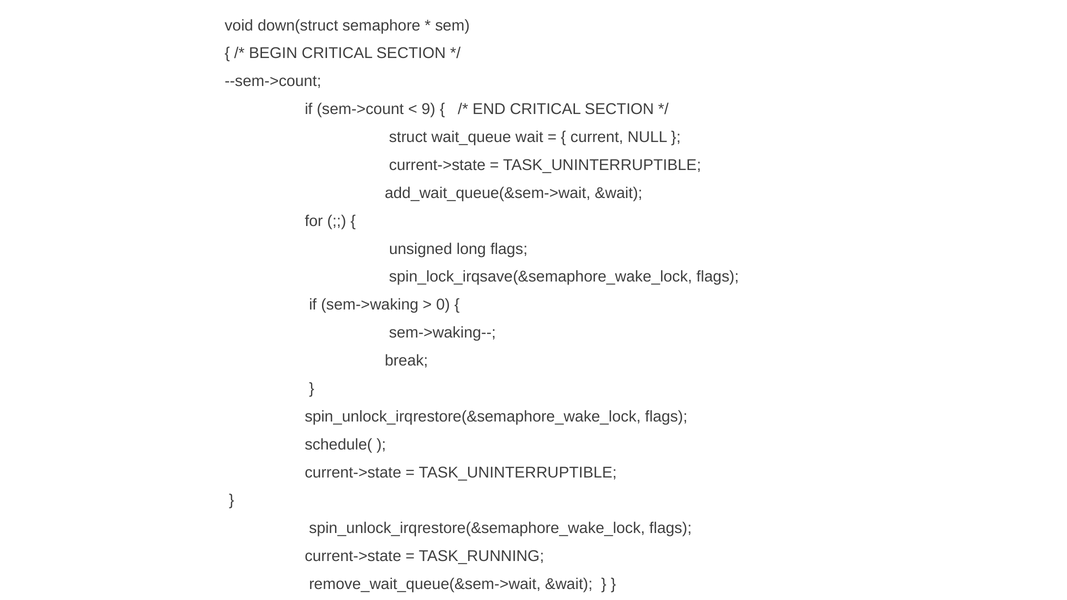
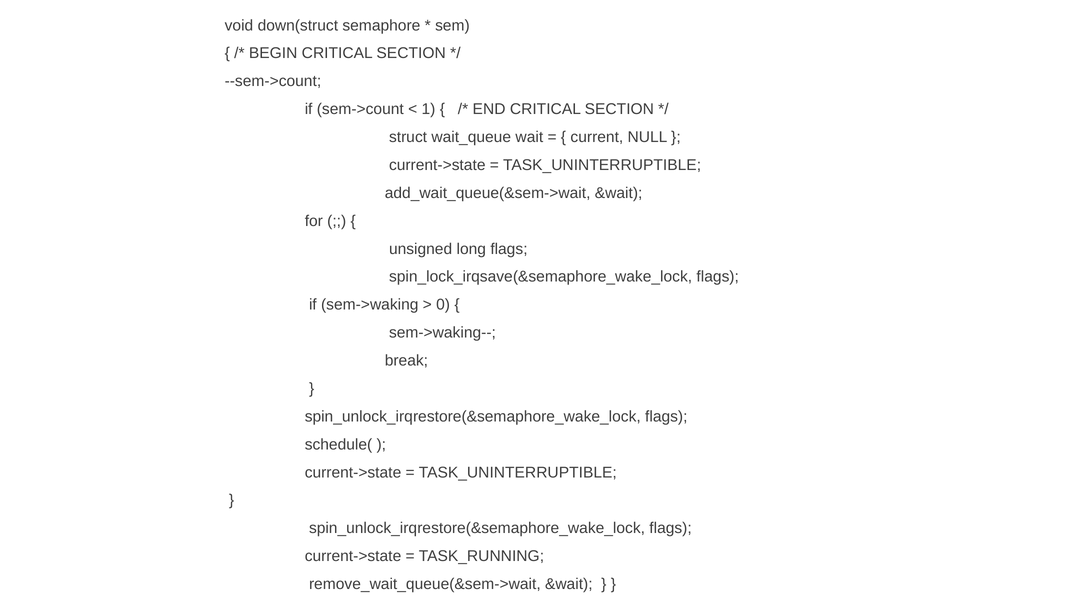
9: 9 -> 1
